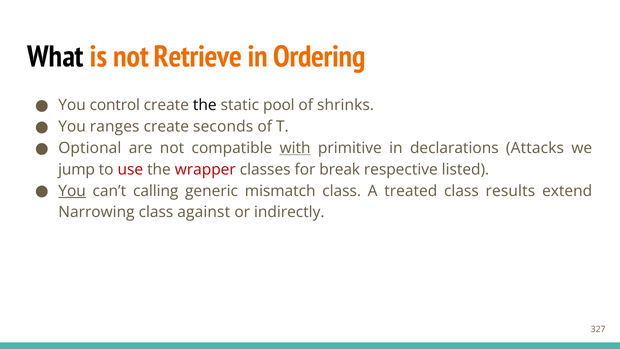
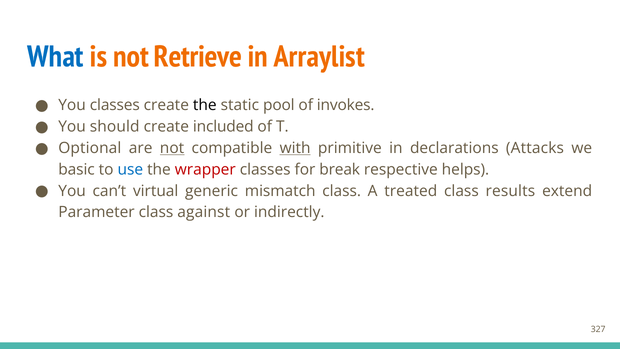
What colour: black -> blue
Ordering: Ordering -> Arraylist
You control: control -> classes
shrinks: shrinks -> invokes
ranges: ranges -> should
seconds: seconds -> included
not at (172, 148) underline: none -> present
jump: jump -> basic
use colour: red -> blue
listed: listed -> helps
You at (72, 191) underline: present -> none
calling: calling -> virtual
Narrowing: Narrowing -> Parameter
